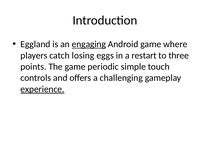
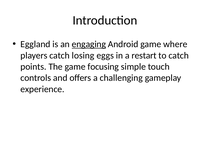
to three: three -> catch
periodic: periodic -> focusing
experience underline: present -> none
